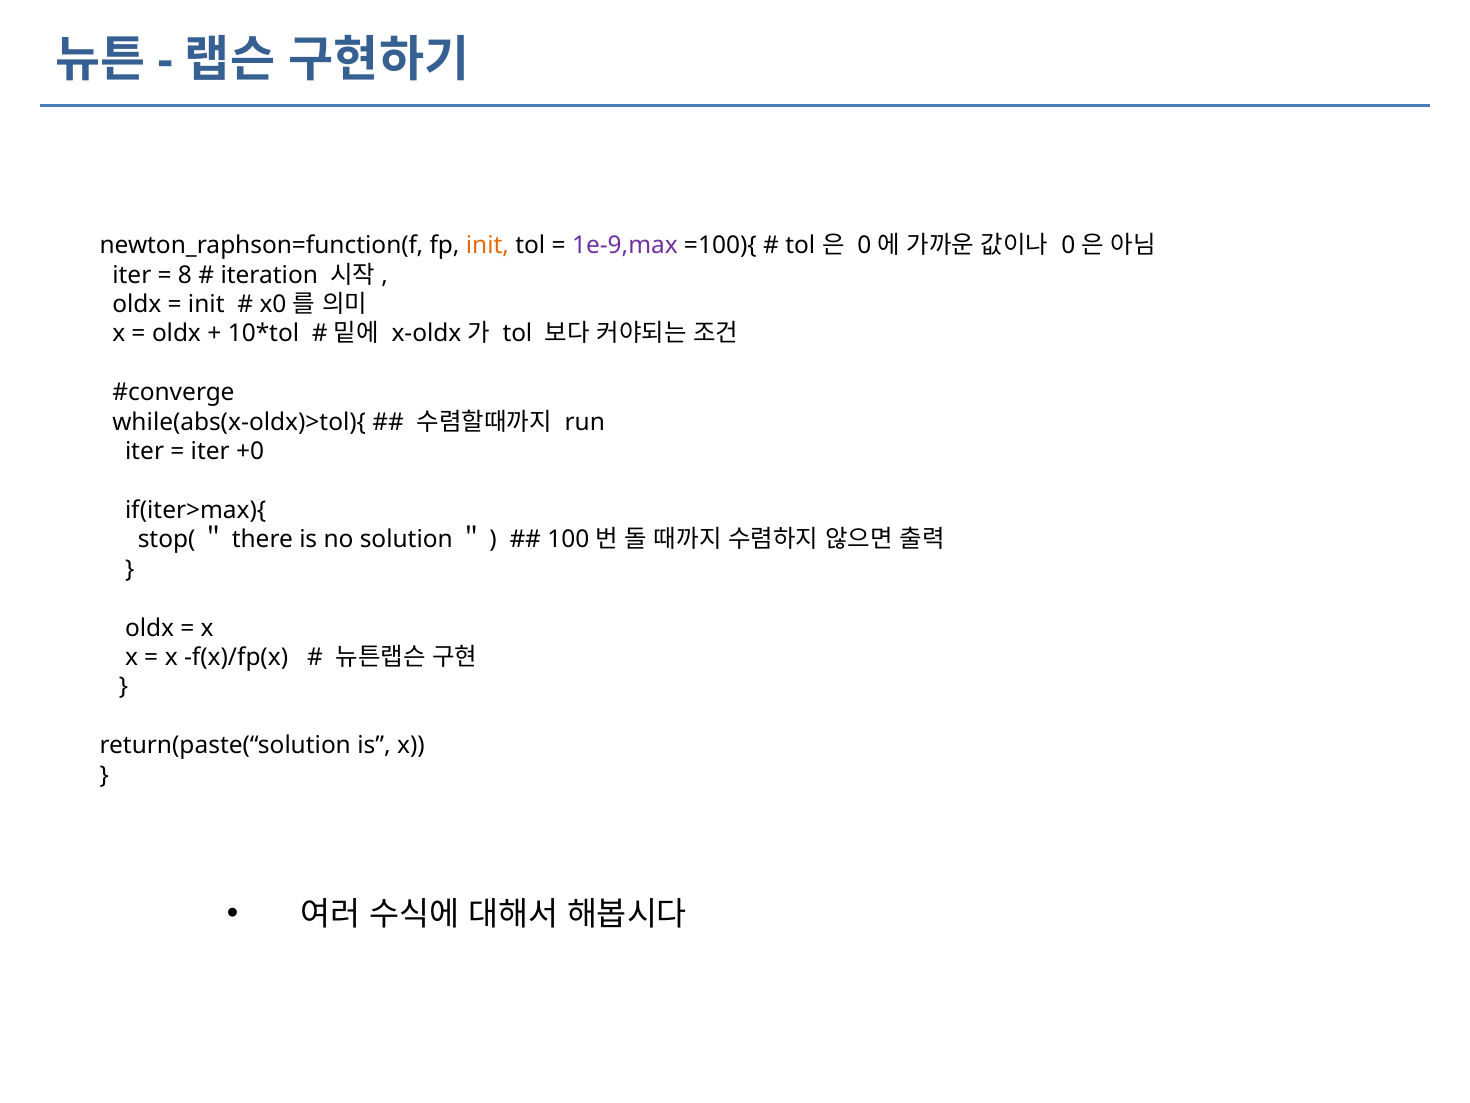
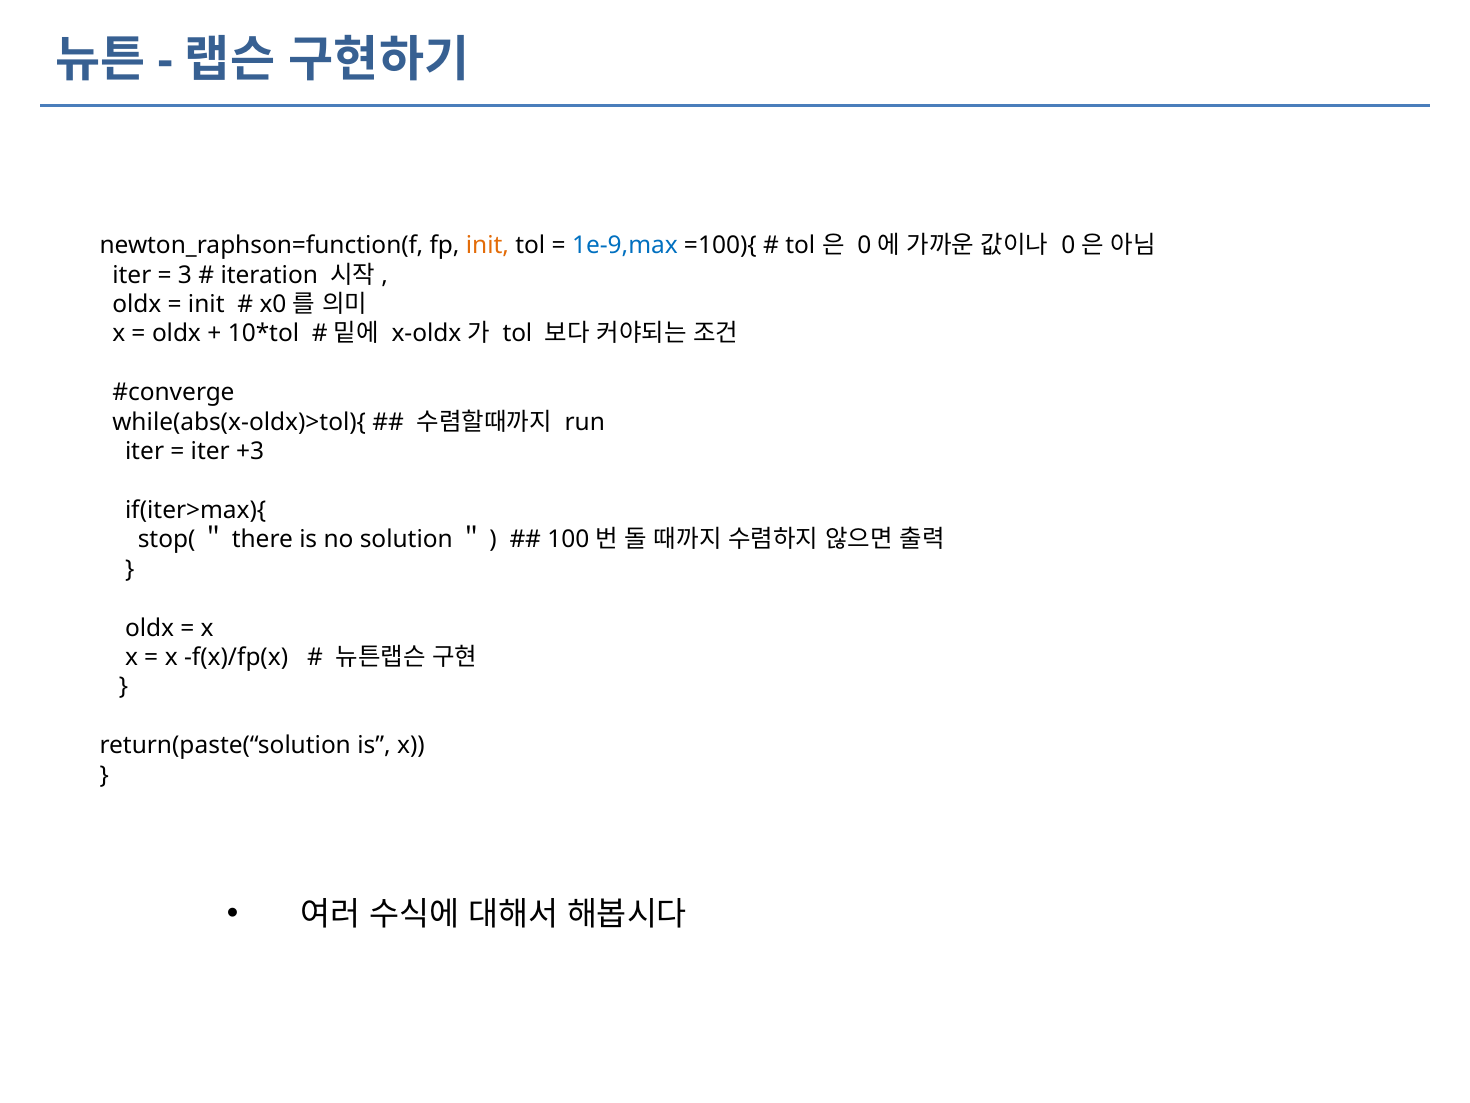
1e-9,max colour: purple -> blue
8: 8 -> 3
+0: +0 -> +3
